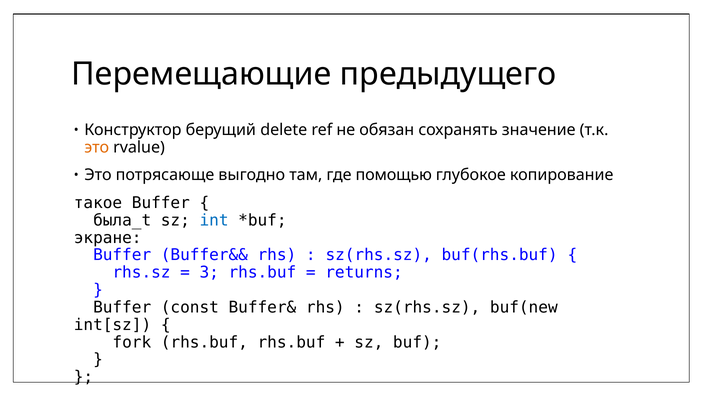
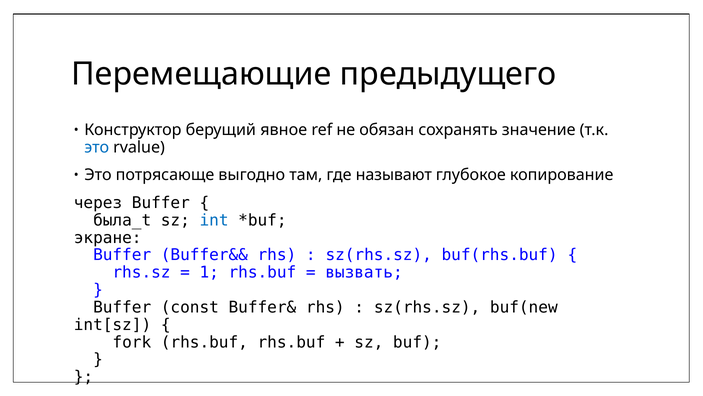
delete: delete -> явное
это at (97, 147) colour: orange -> blue
помощью: помощью -> называют
такое: такое -> через
3: 3 -> 1
returns: returns -> вызвать
